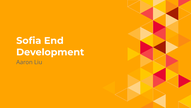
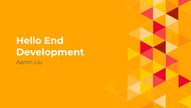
Sofia: Sofia -> Hello
